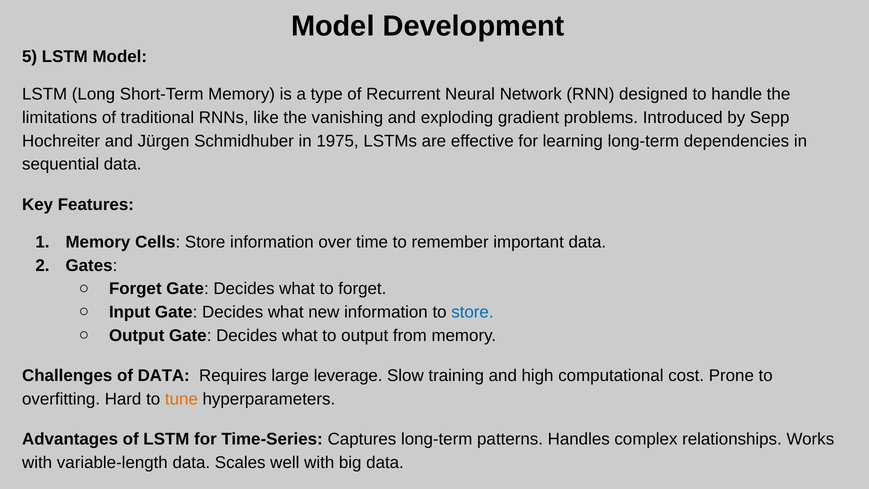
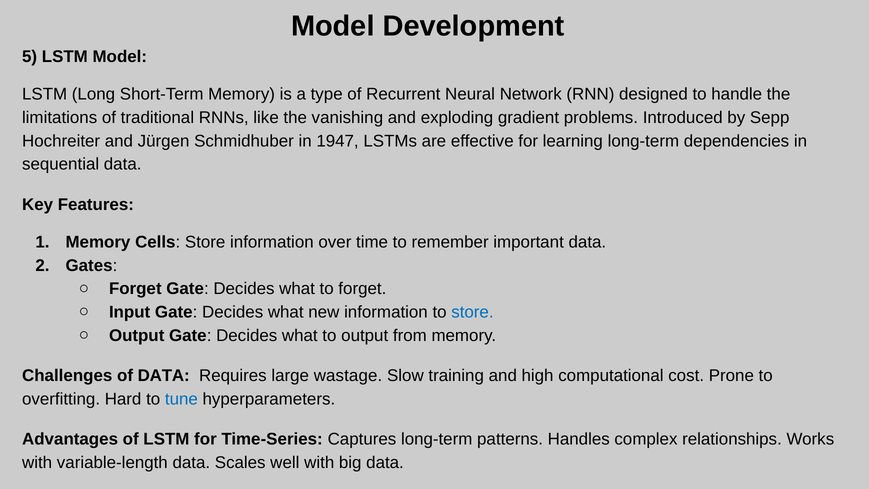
1975: 1975 -> 1947
leverage: leverage -> wastage
tune colour: orange -> blue
